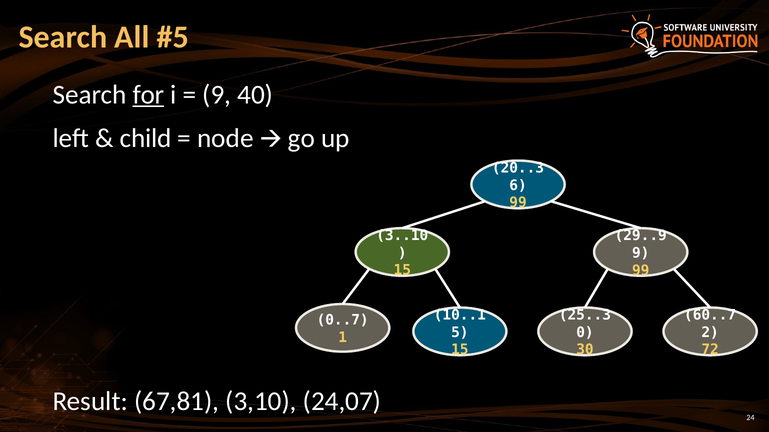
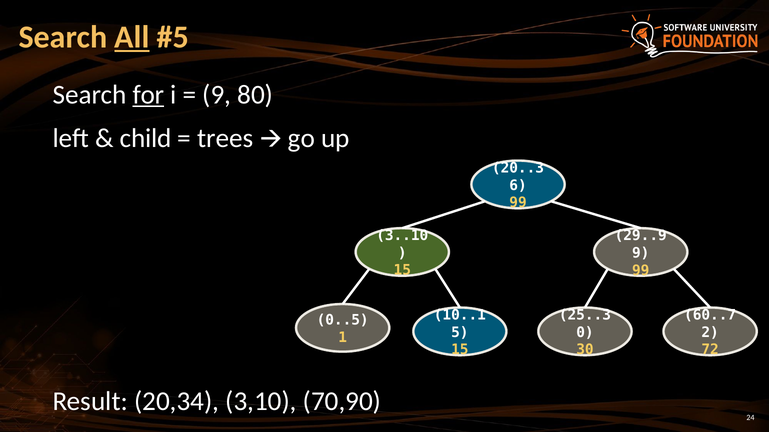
All underline: none -> present
40: 40 -> 80
node: node -> trees
0..7: 0..7 -> 0..5
67,81: 67,81 -> 20,34
24,07: 24,07 -> 70,90
